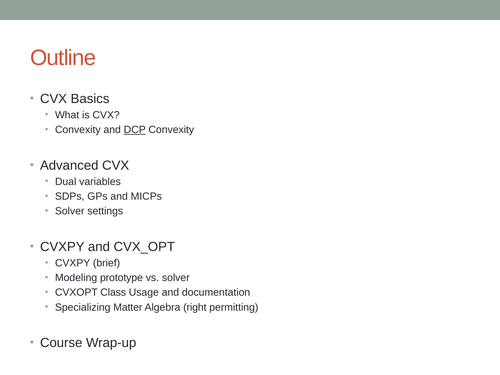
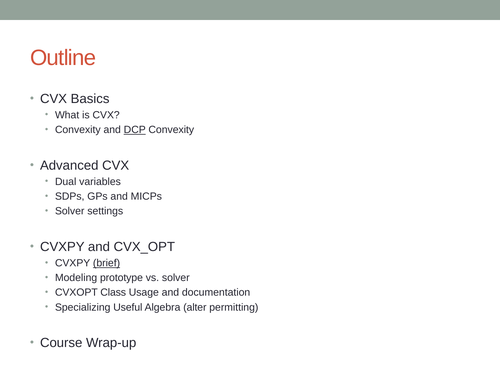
brief underline: none -> present
Matter: Matter -> Useful
right: right -> alter
